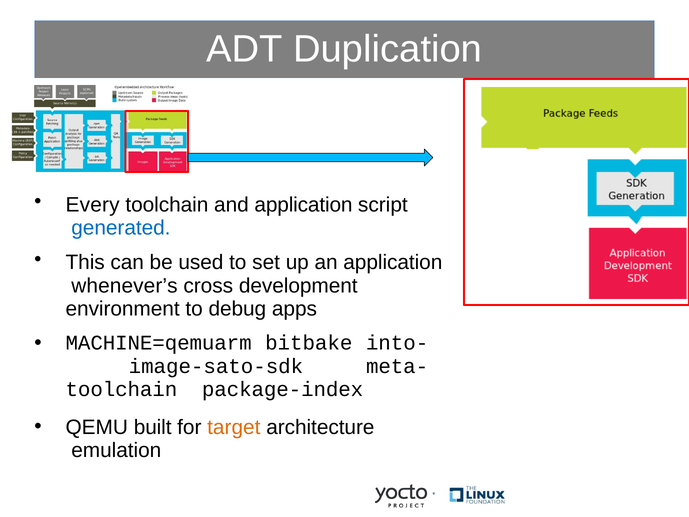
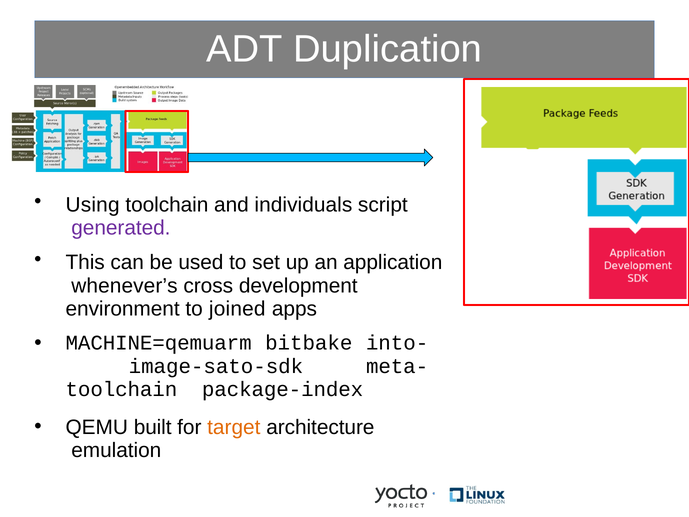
Every: Every -> Using
and application: application -> individuals
generated colour: blue -> purple
debug: debug -> joined
